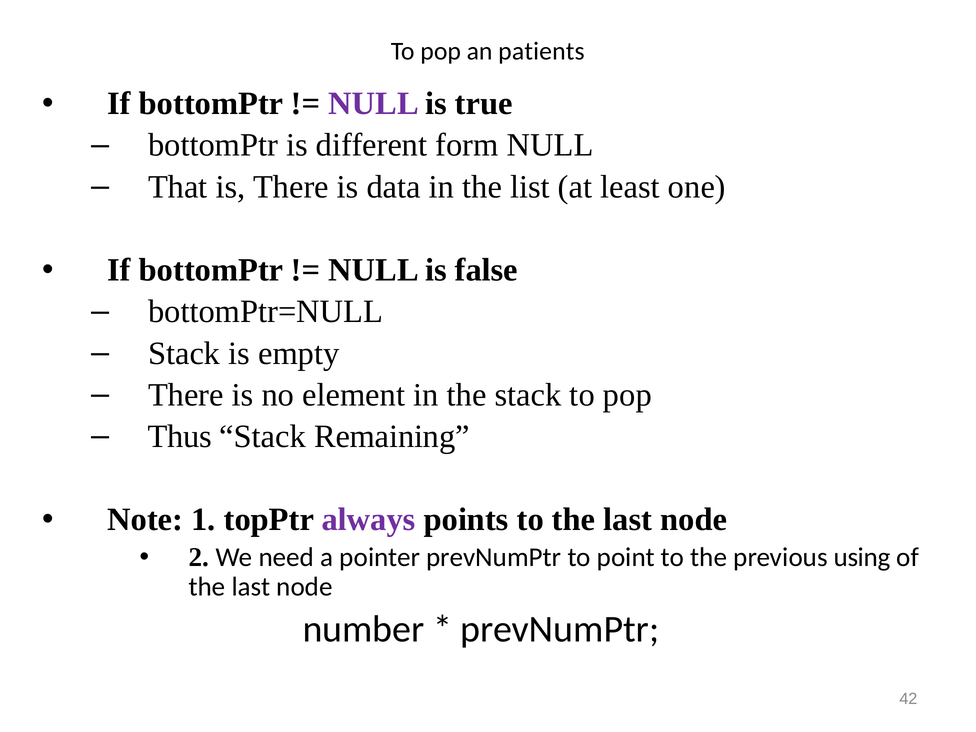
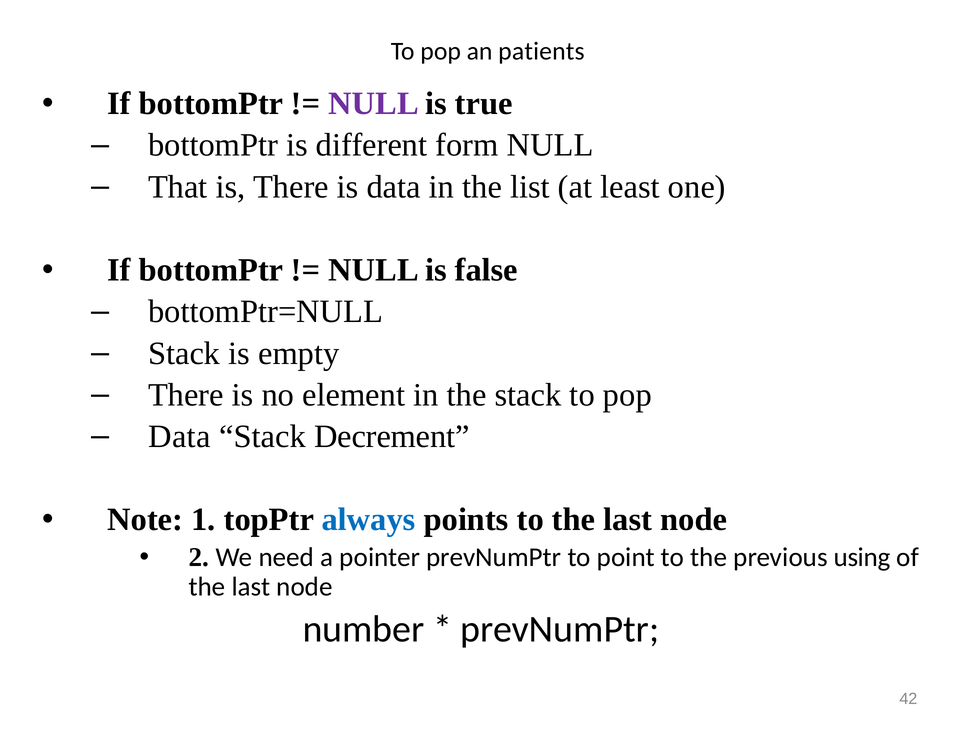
Thus at (180, 437): Thus -> Data
Remaining: Remaining -> Decrement
always colour: purple -> blue
